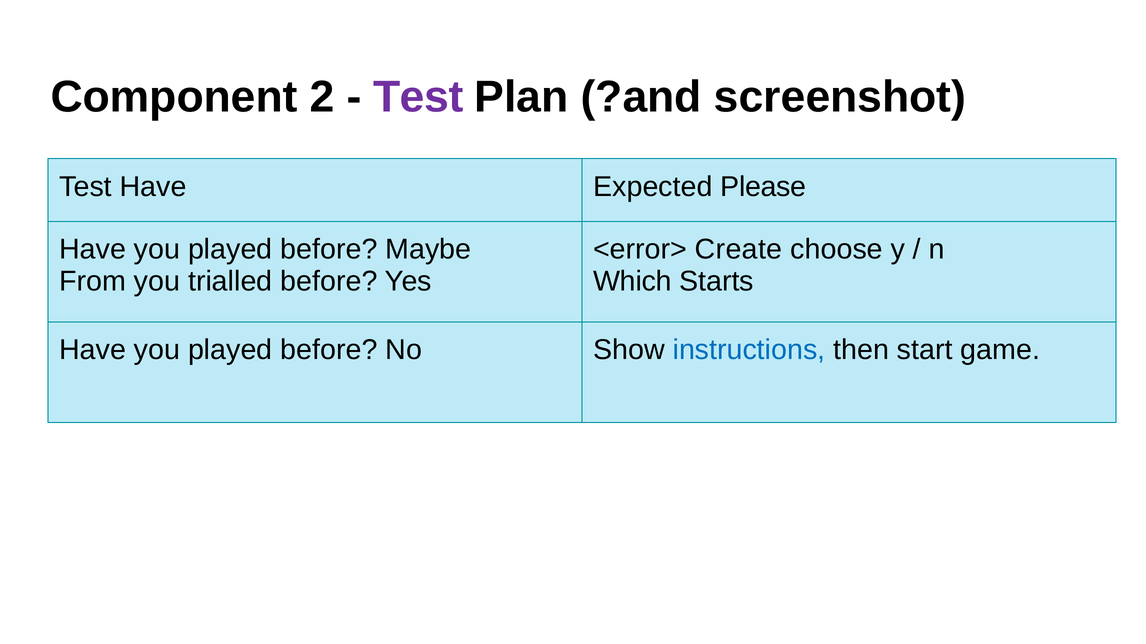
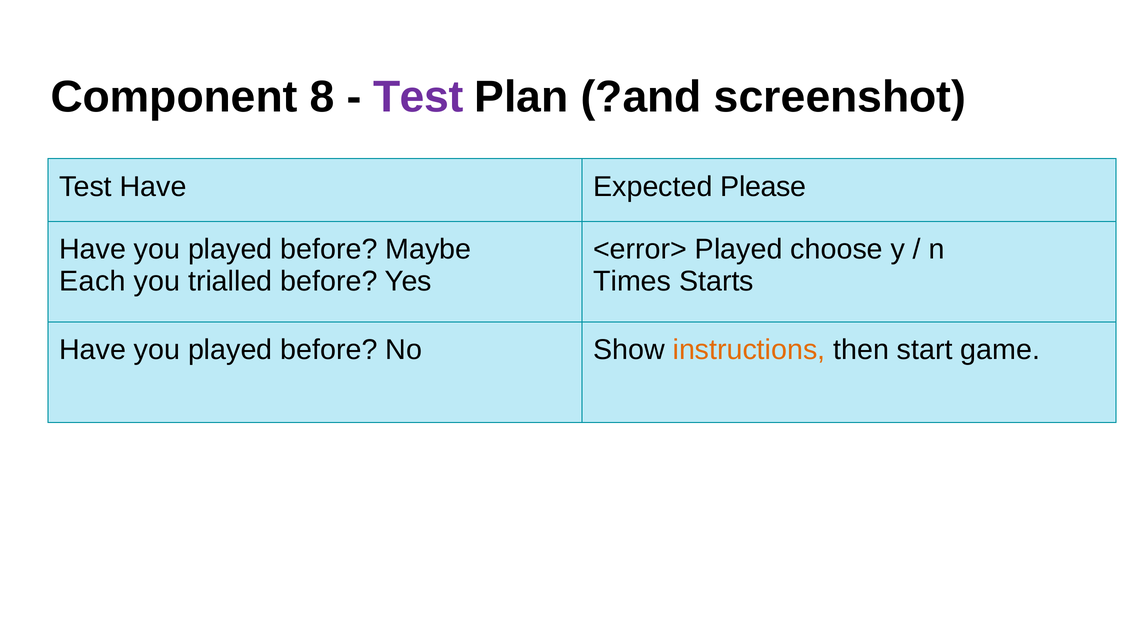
2: 2 -> 8
<error> Create: Create -> Played
From: From -> Each
Which: Which -> Times
instructions colour: blue -> orange
